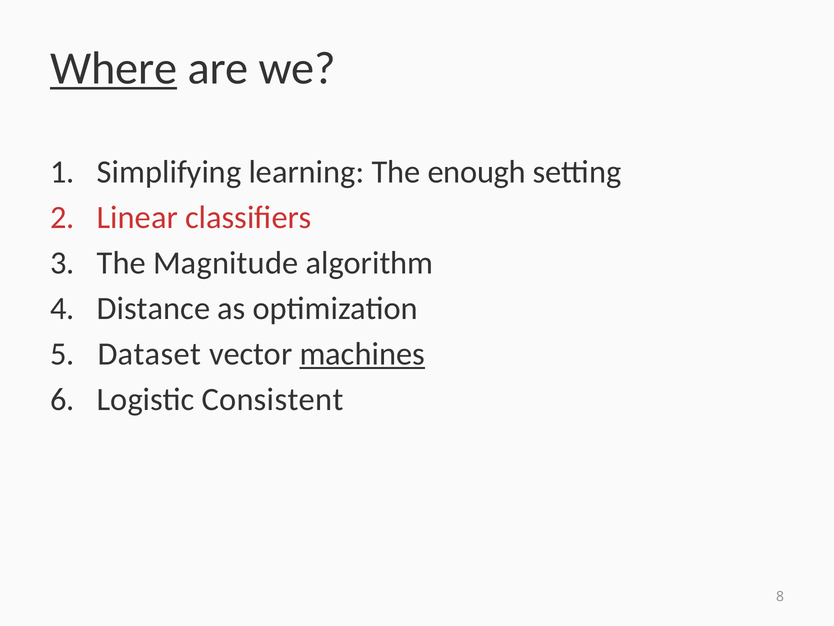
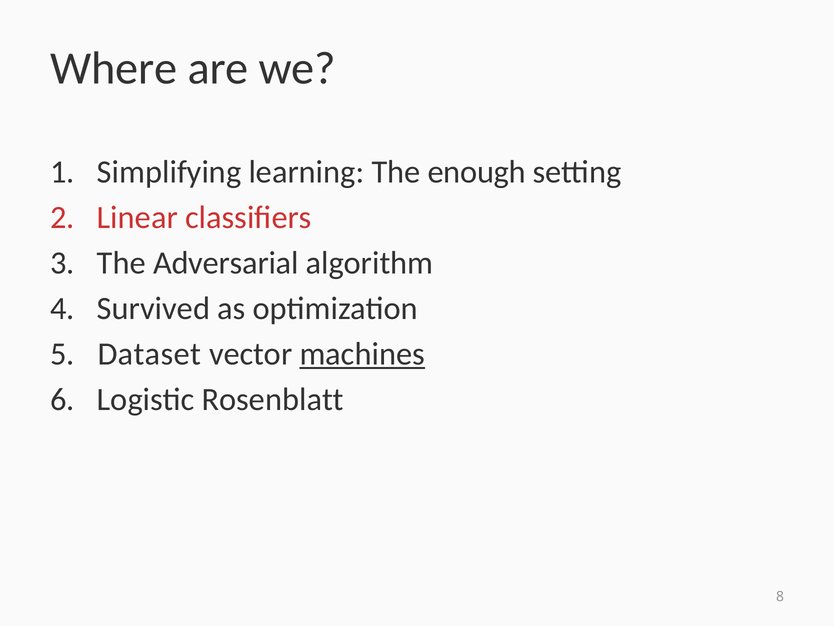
Where underline: present -> none
Magnitude: Magnitude -> Adversarial
Distance: Distance -> Survived
Consistent: Consistent -> Rosenblatt
